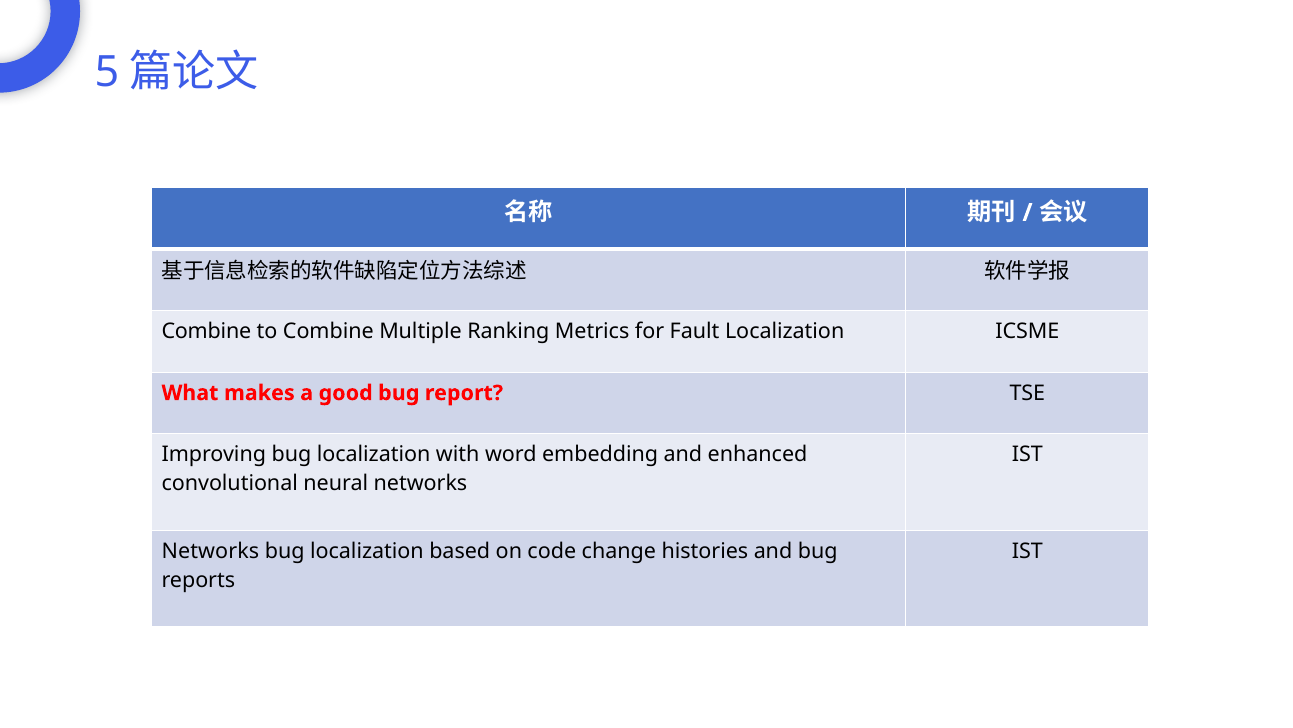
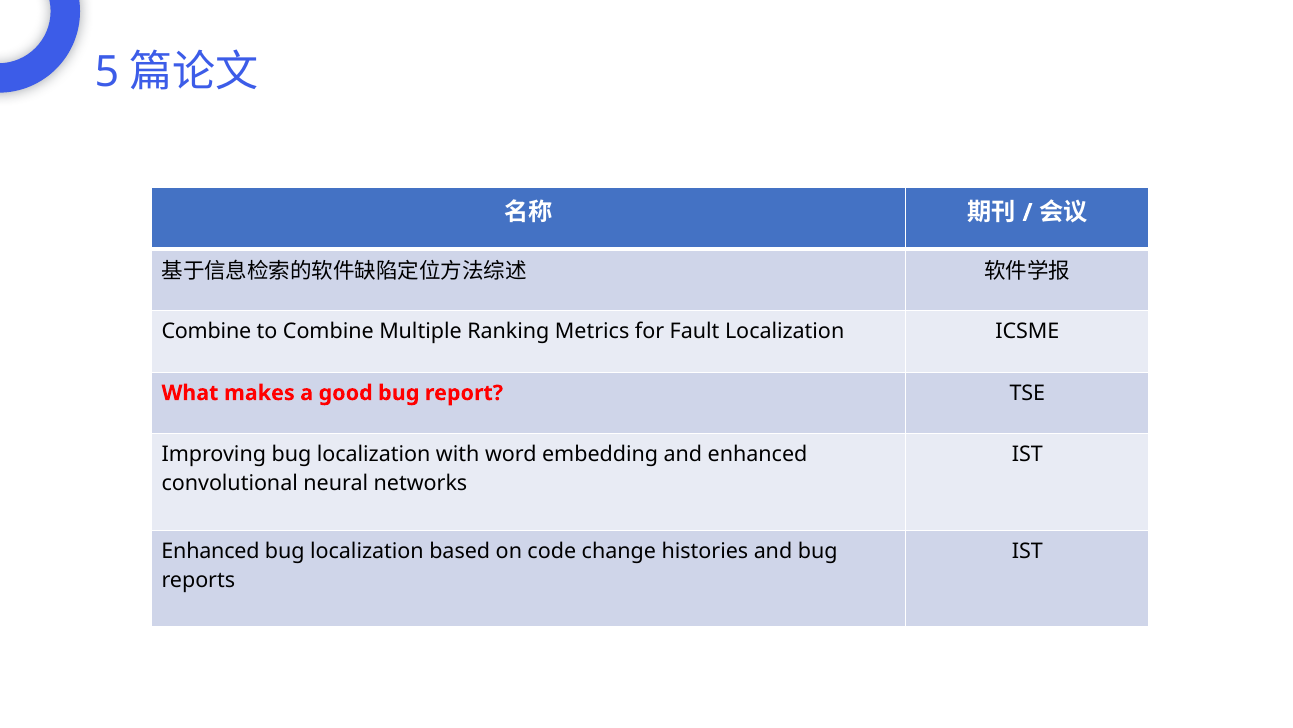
Networks at (210, 551): Networks -> Enhanced
